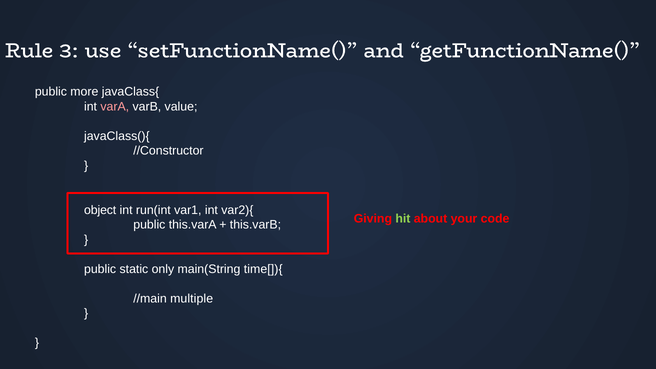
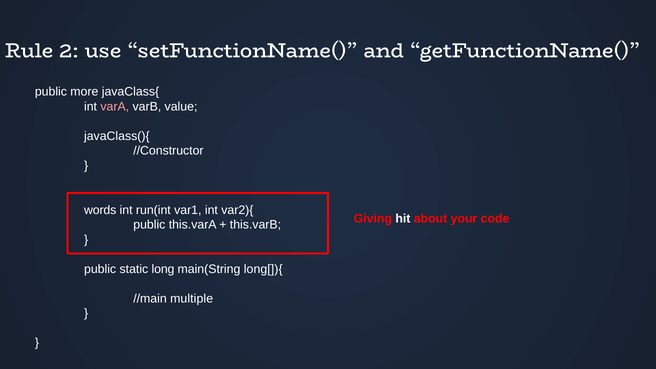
3: 3 -> 2
object: object -> words
hit colour: light green -> white
only: only -> long
time[]){: time[]){ -> long[]){
